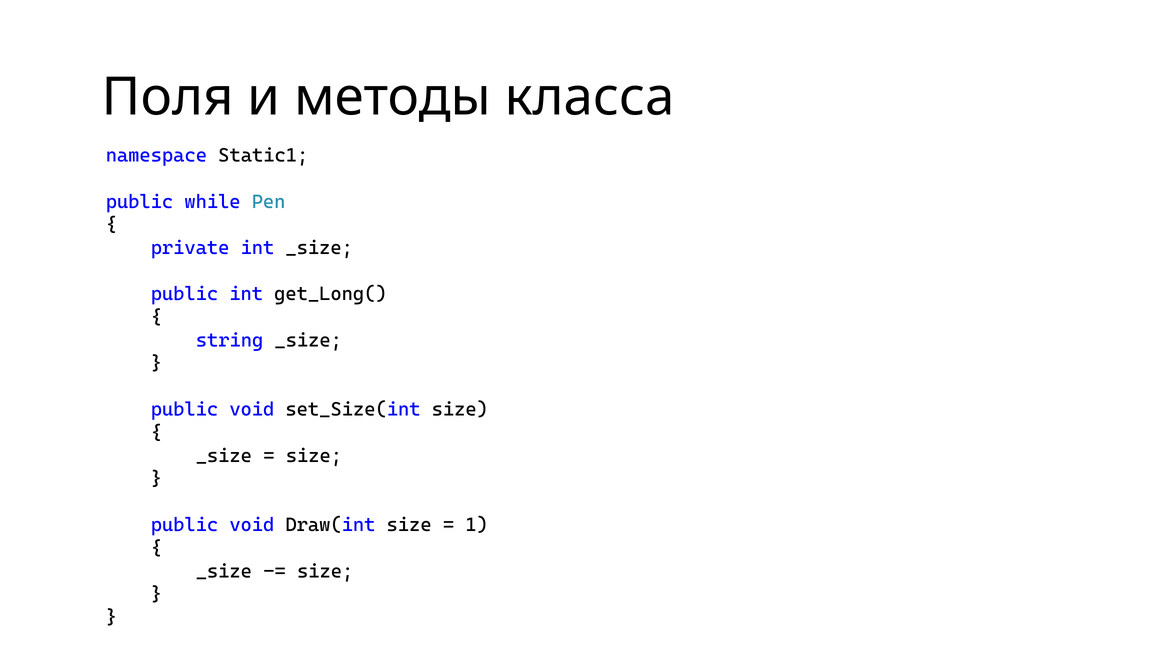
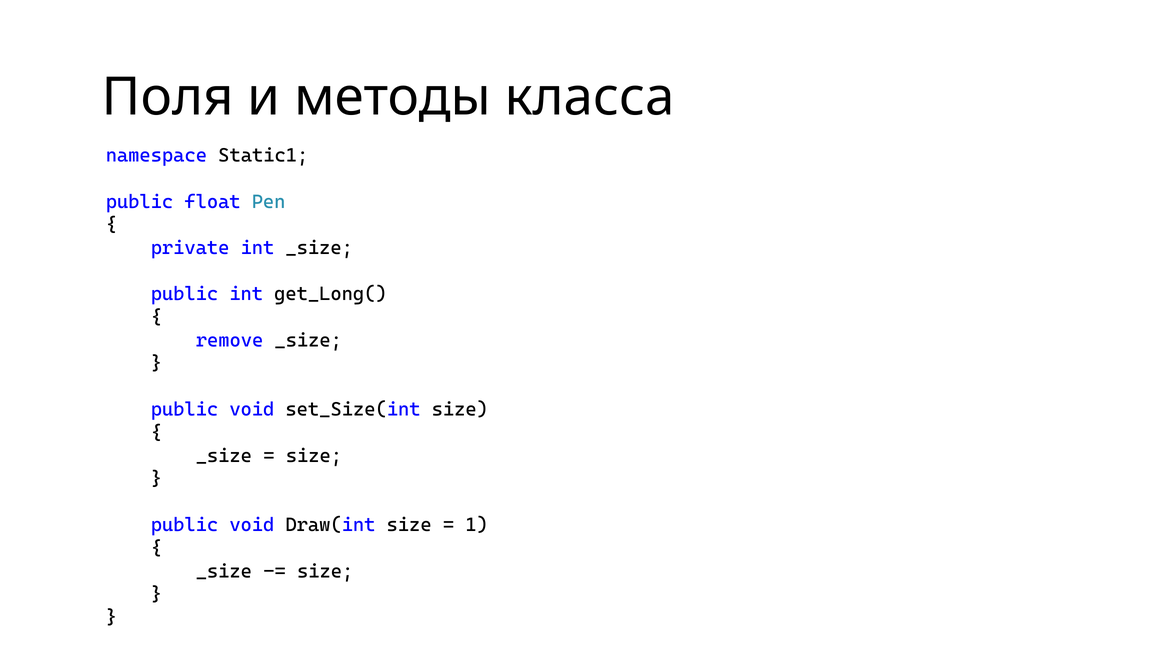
while: while -> float
string: string -> remove
